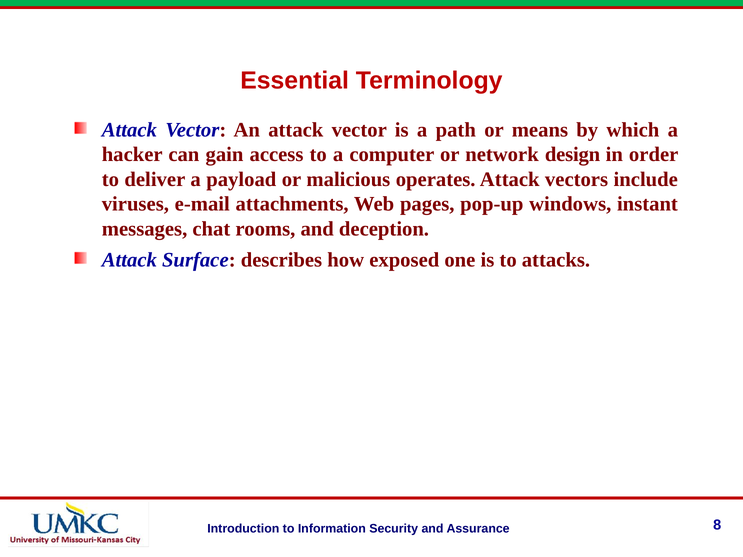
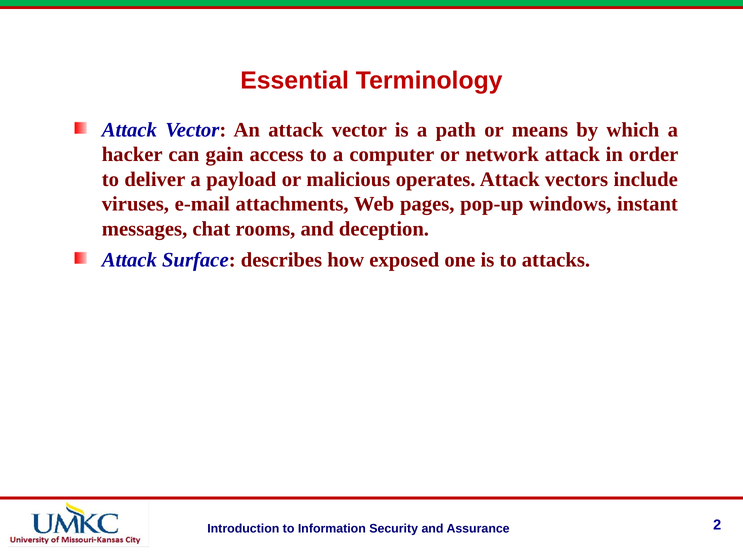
network design: design -> attack
8: 8 -> 2
